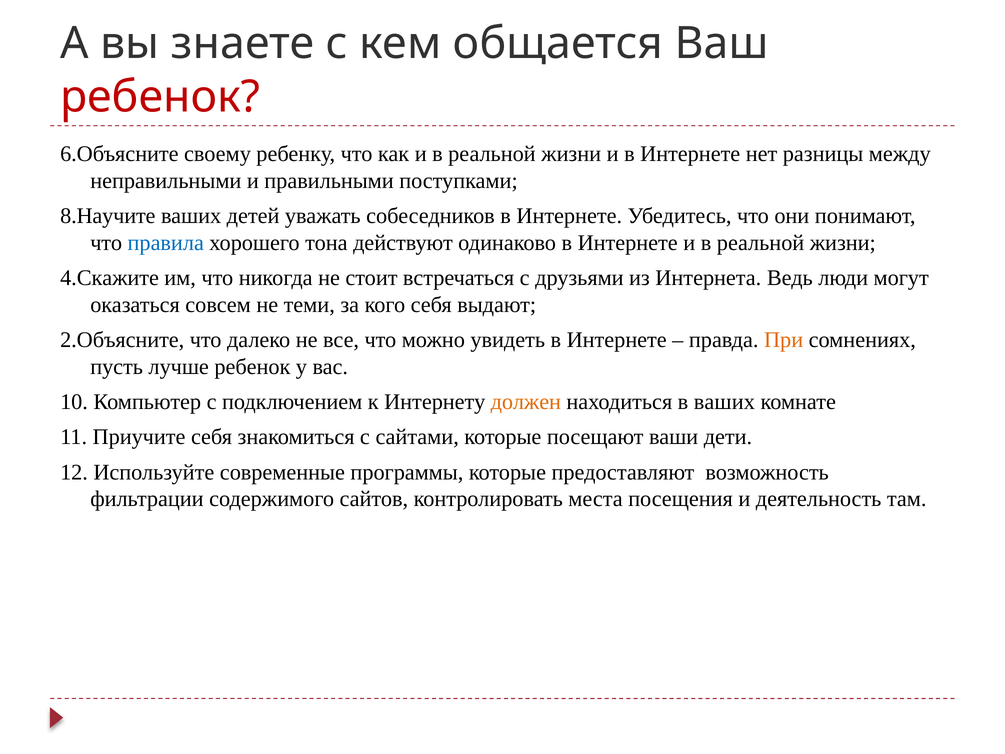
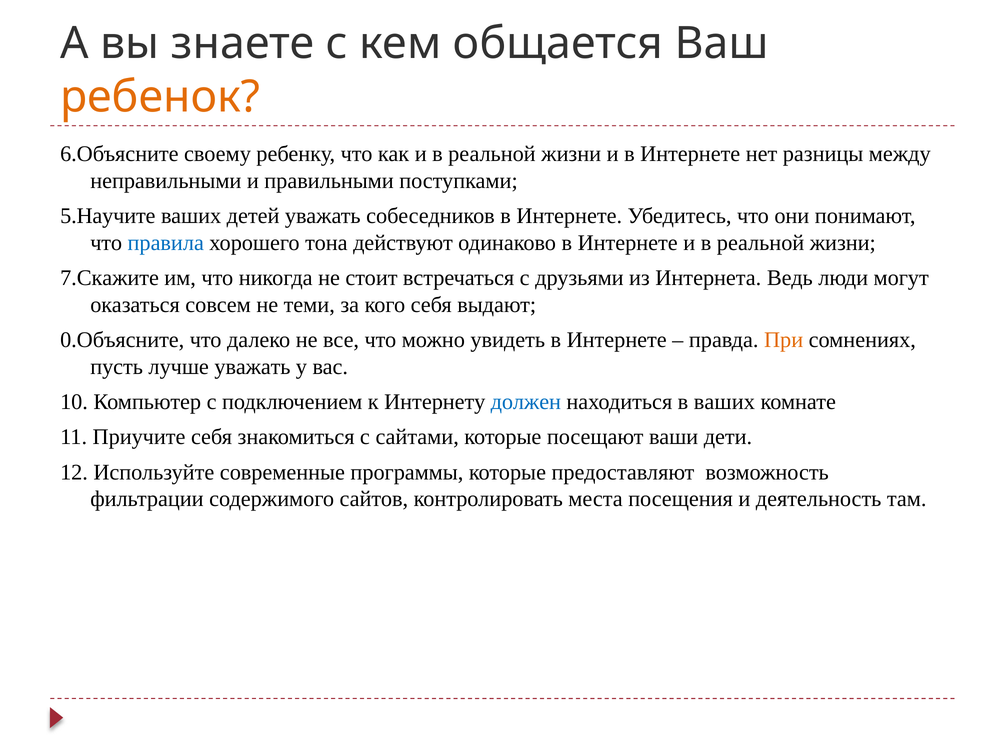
ребенок at (160, 97) colour: red -> orange
8.Научите: 8.Научите -> 5.Научите
4.Скажите: 4.Скажите -> 7.Скажите
2.Объясните: 2.Объясните -> 0.Объясните
лучше ребенок: ребенок -> уважать
должен colour: orange -> blue
